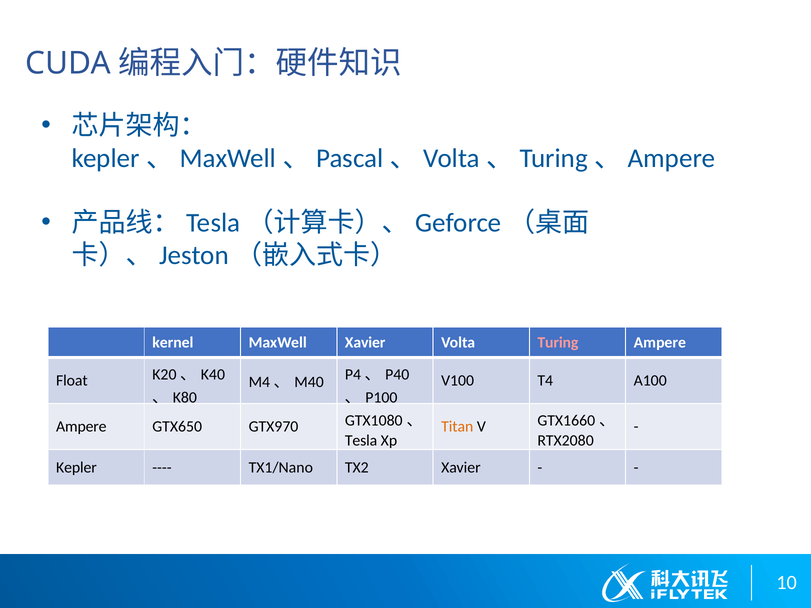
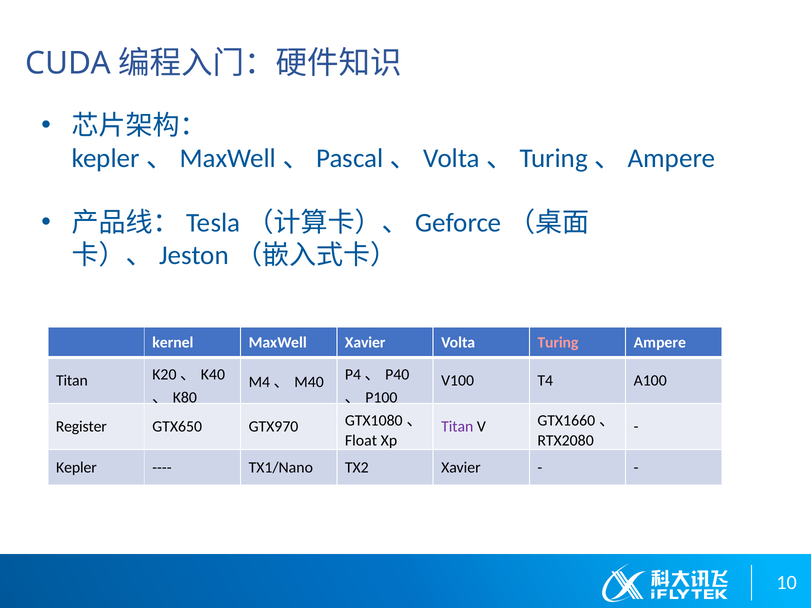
Float at (72, 381): Float -> Titan
Ampere at (81, 427): Ampere -> Register
Titan at (457, 427) colour: orange -> purple
Tesla: Tesla -> Float
